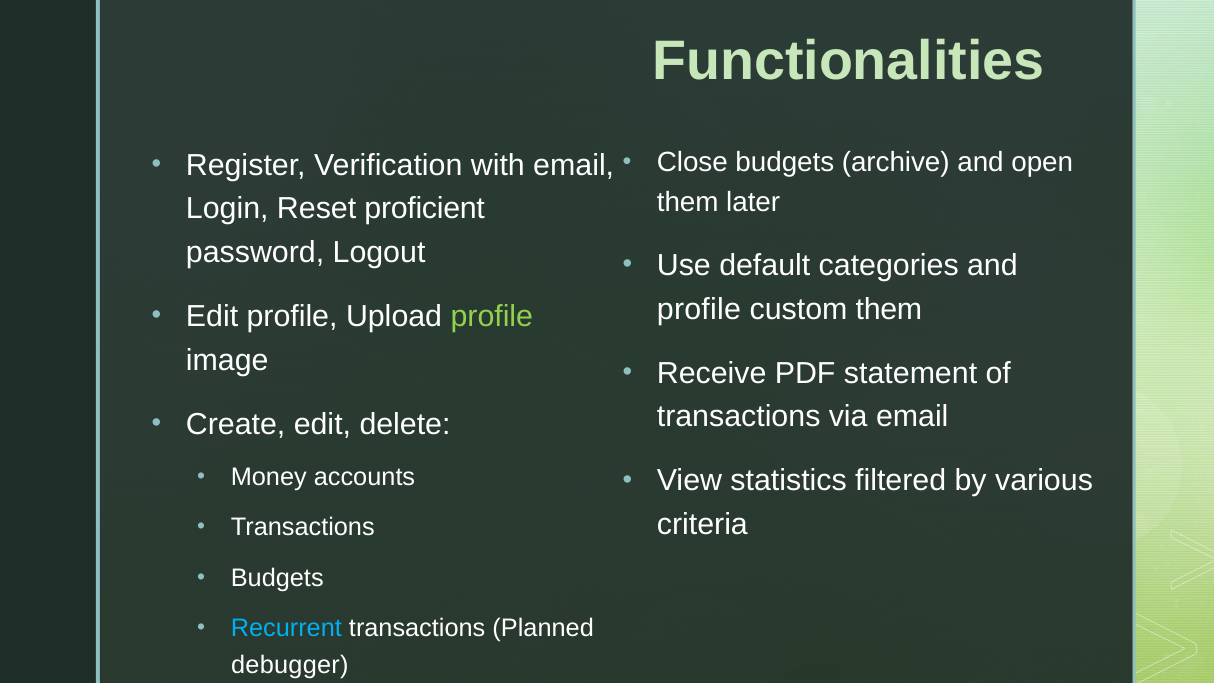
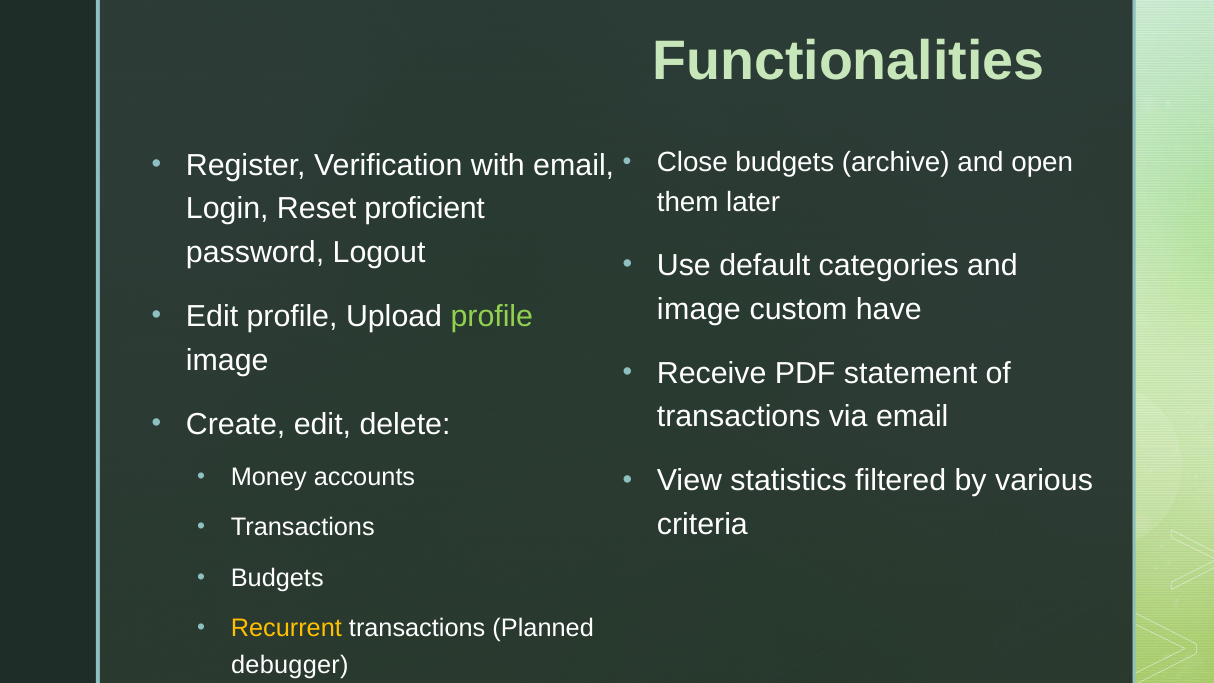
profile at (699, 309): profile -> image
custom them: them -> have
Recurrent colour: light blue -> yellow
